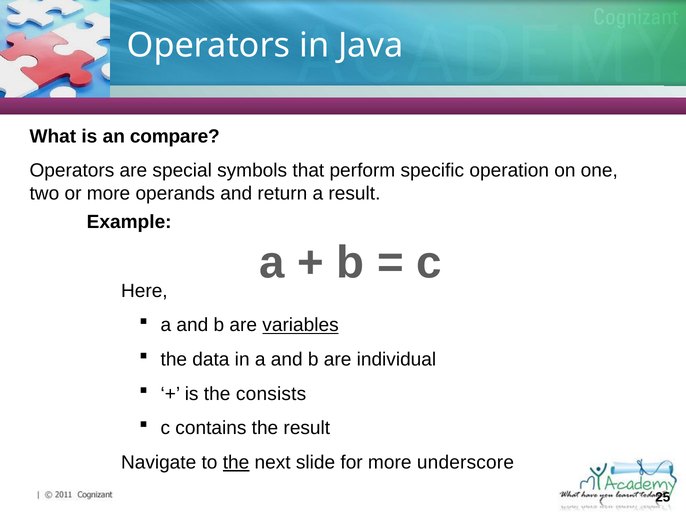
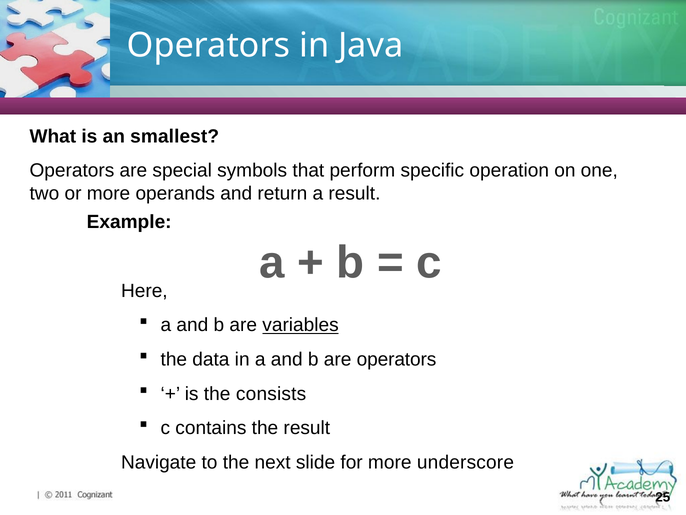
compare: compare -> smallest
are individual: individual -> operators
the at (236, 462) underline: present -> none
